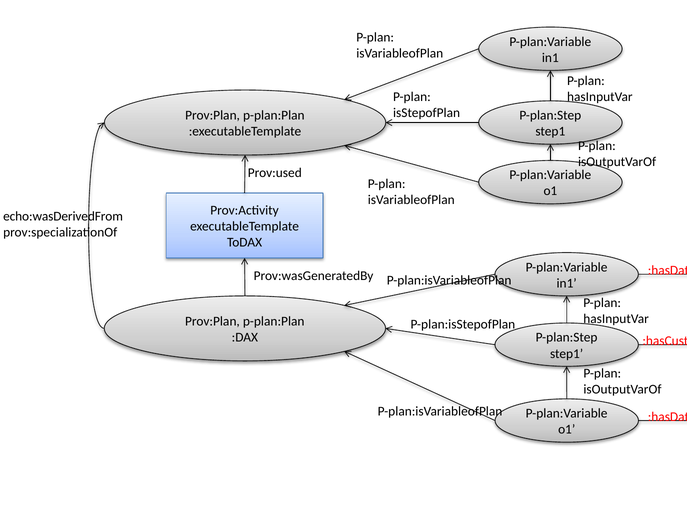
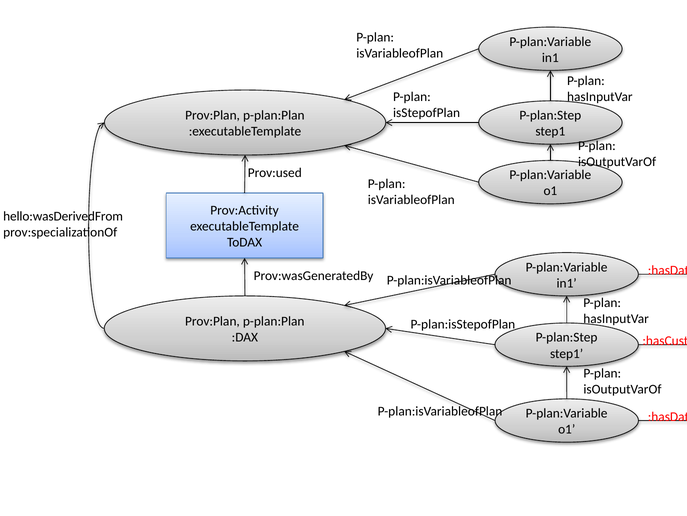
echo:wasDerivedFrom: echo:wasDerivedFrom -> hello:wasDerivedFrom
